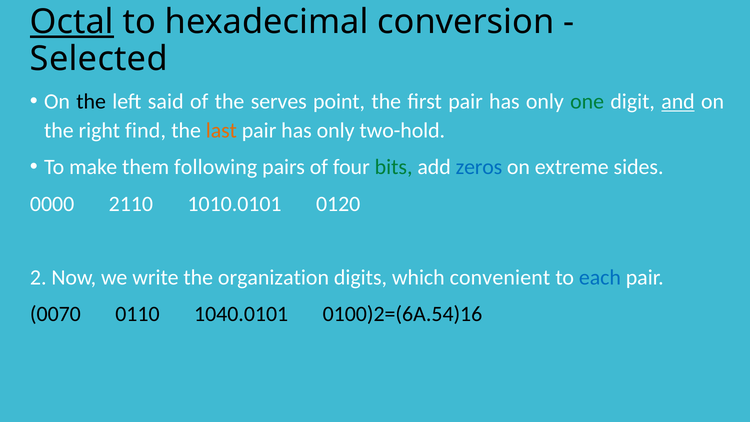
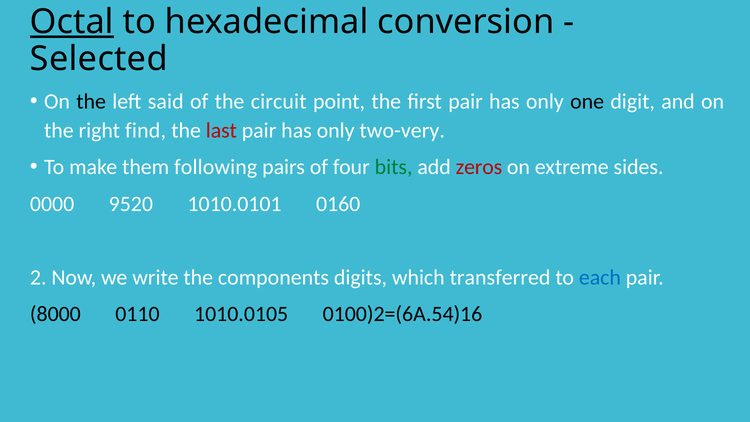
serves: serves -> circuit
one colour: green -> black
and underline: present -> none
last colour: orange -> red
two-hold: two-hold -> two-very
zeros colour: blue -> red
2110: 2110 -> 9520
0120: 0120 -> 0160
organization: organization -> components
convenient: convenient -> transferred
0070: 0070 -> 8000
1040.0101: 1040.0101 -> 1010.0105
